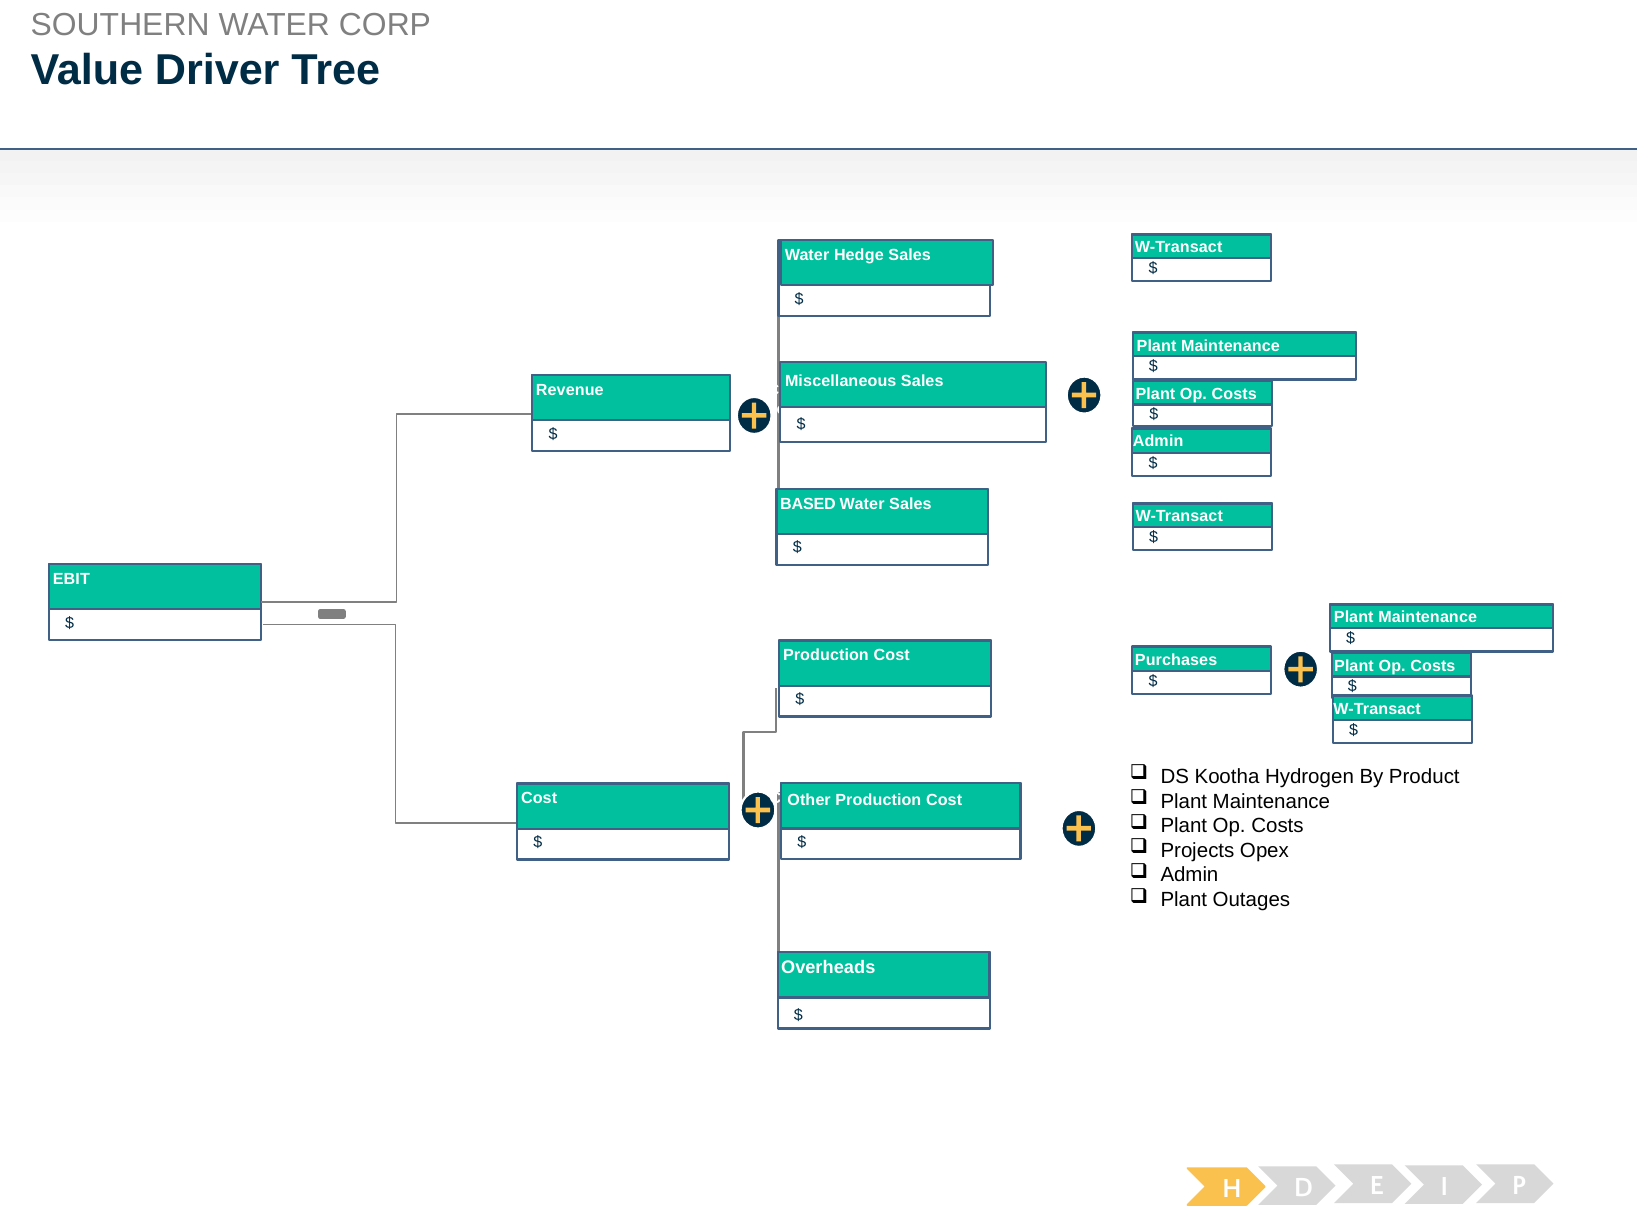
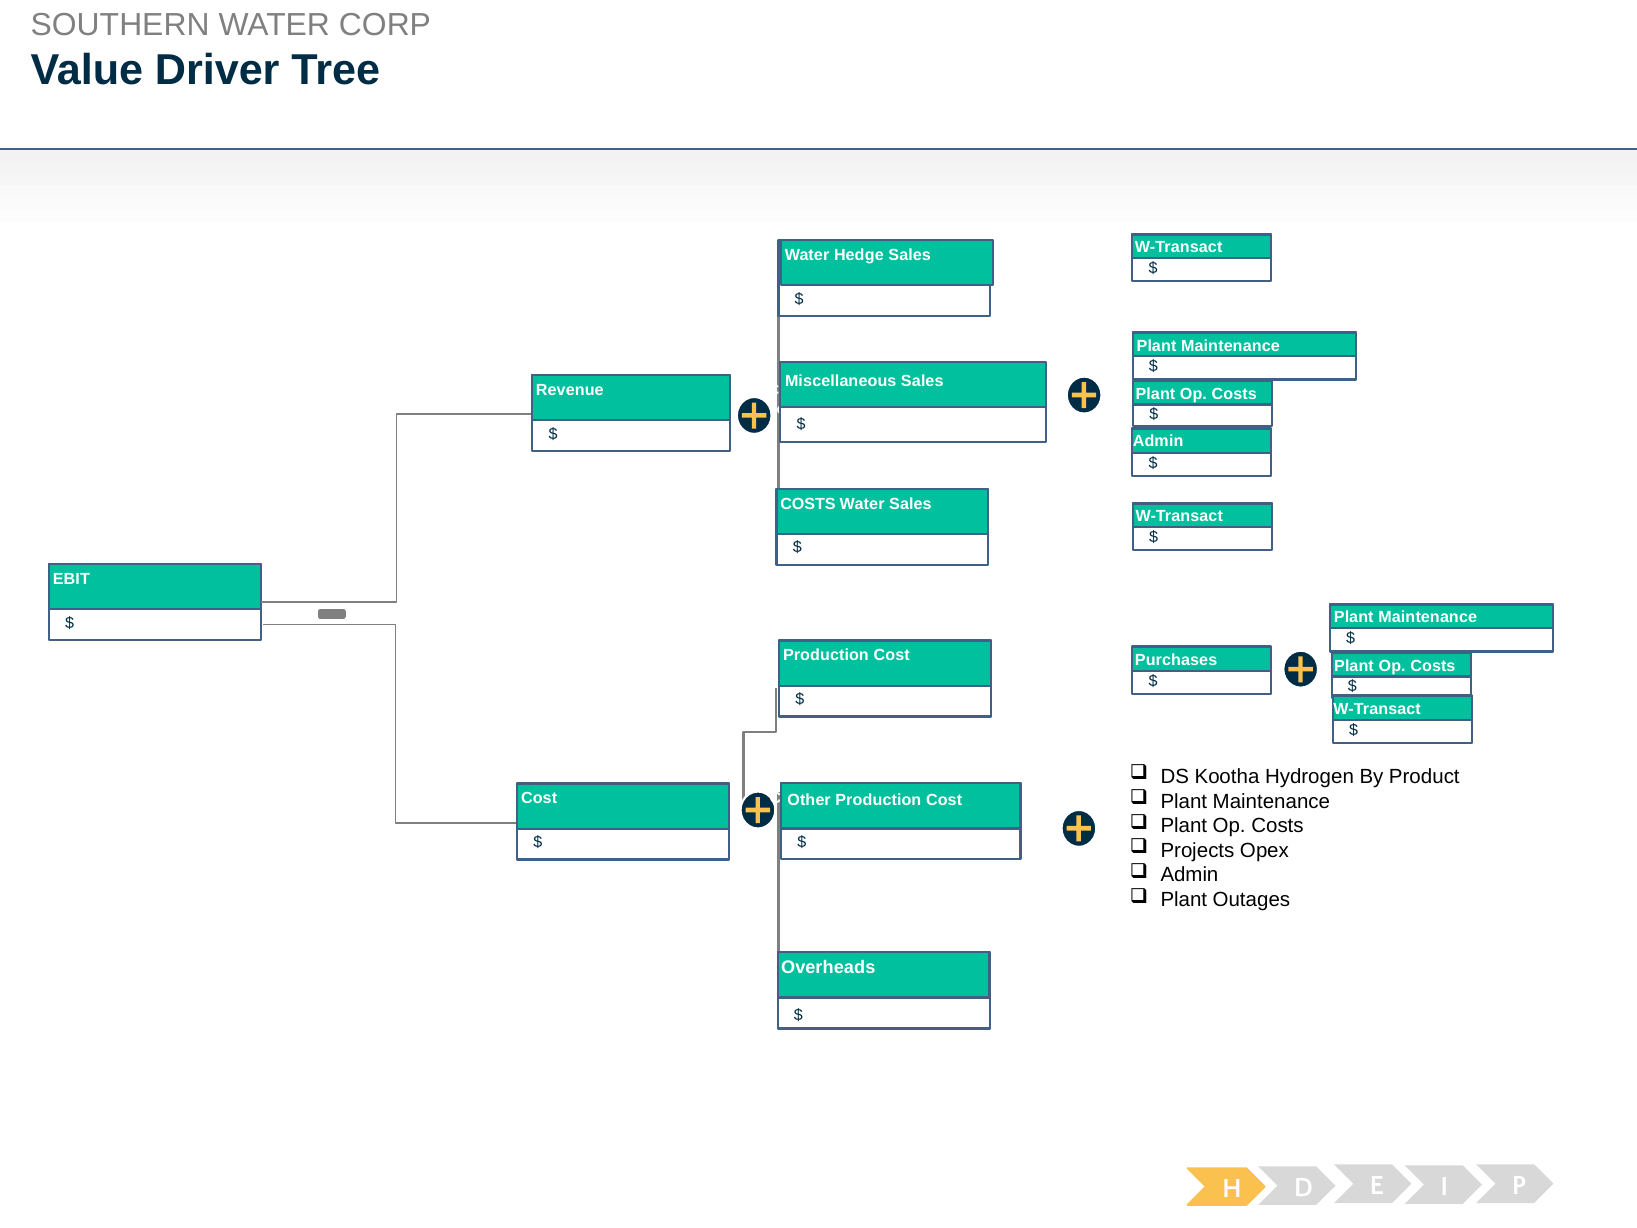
BASED at (808, 504): BASED -> COSTS
